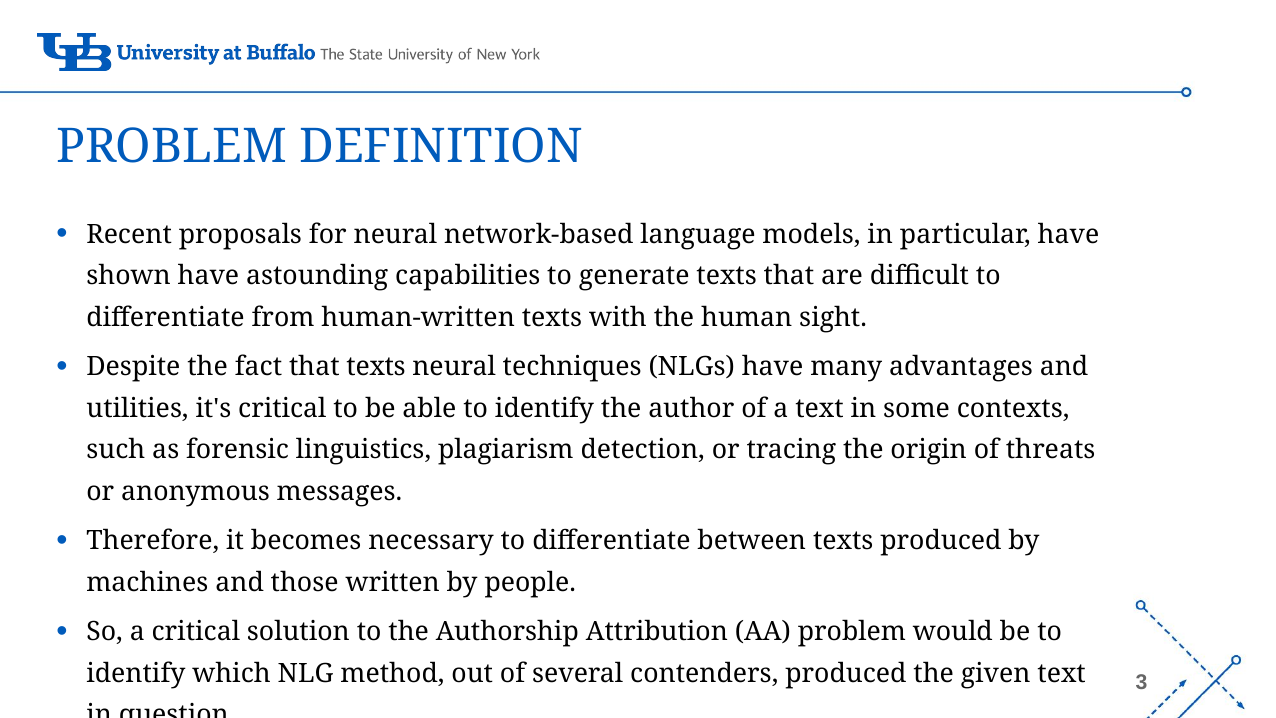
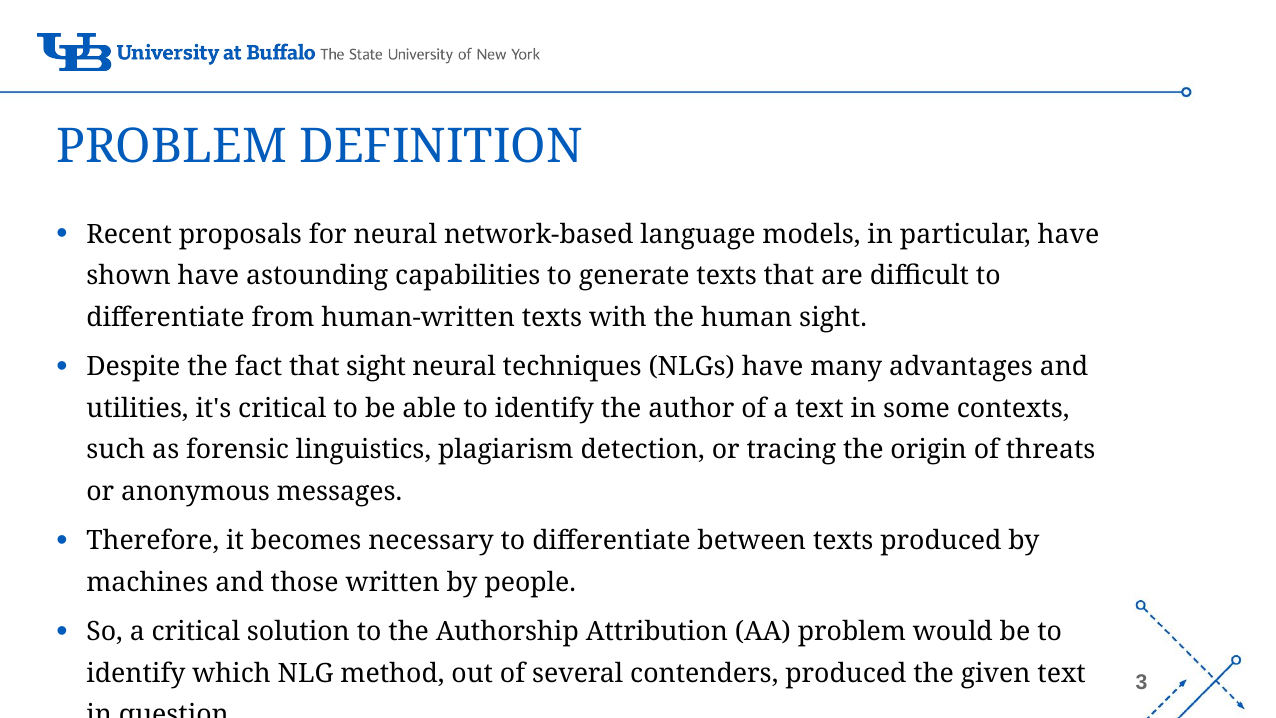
that texts: texts -> sight
